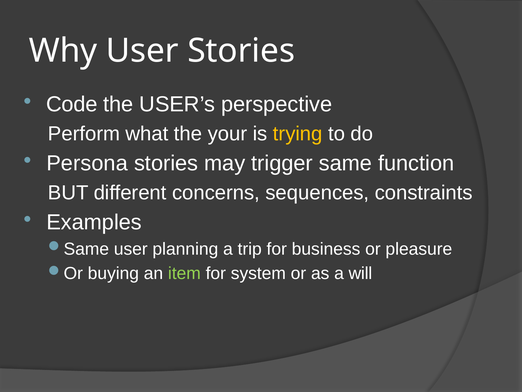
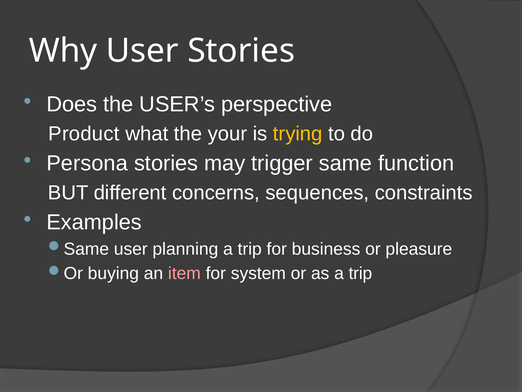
Code: Code -> Does
Perform: Perform -> Product
item colour: light green -> pink
as a will: will -> trip
